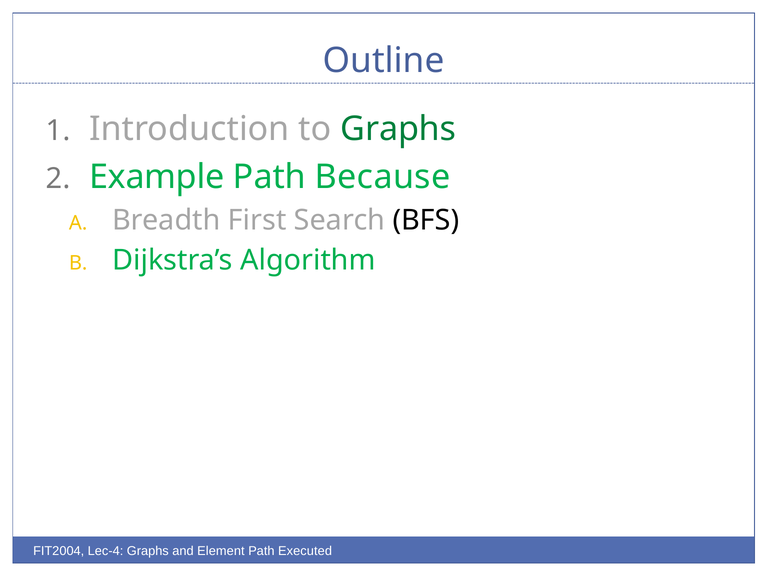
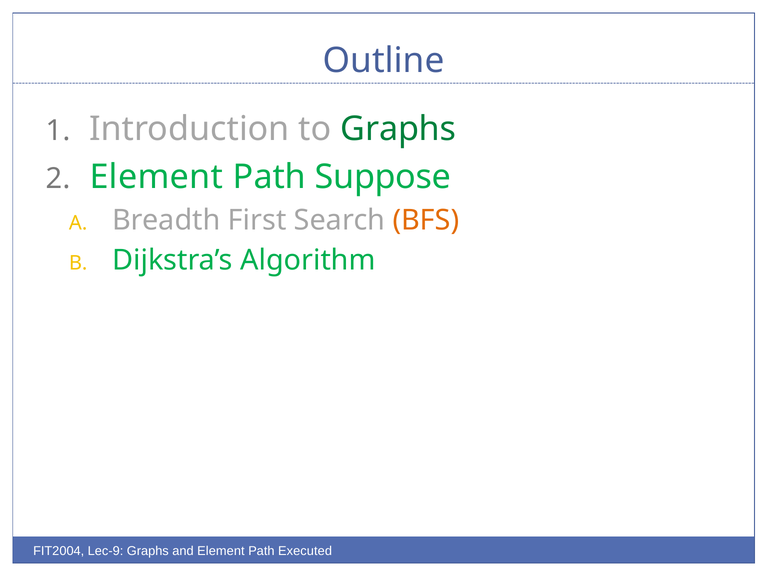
Example at (157, 177): Example -> Element
Because: Because -> Suppose
BFS colour: black -> orange
Lec-4: Lec-4 -> Lec-9
